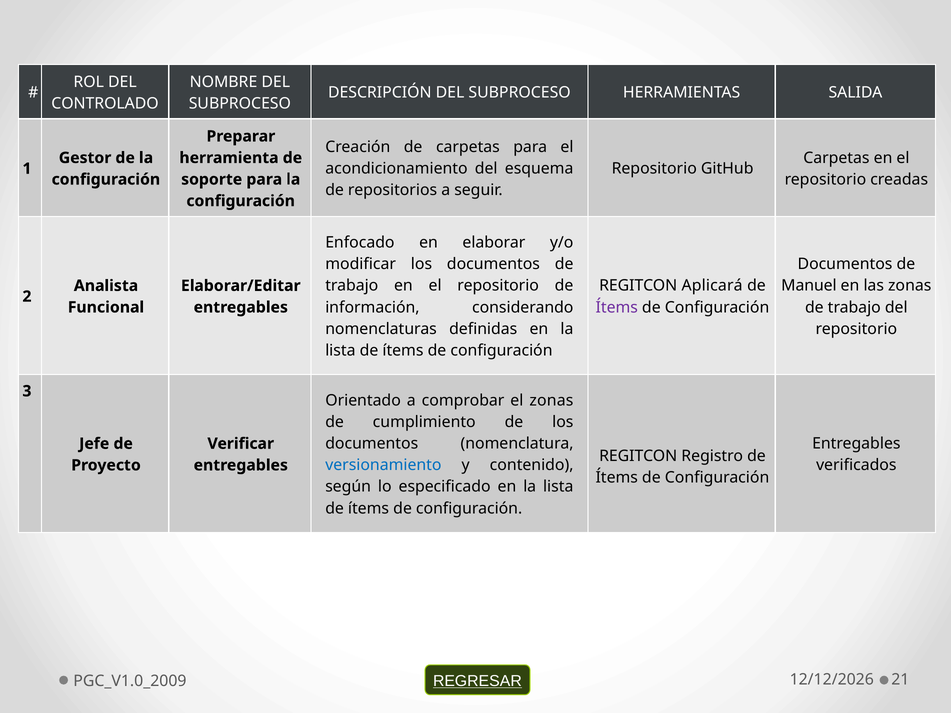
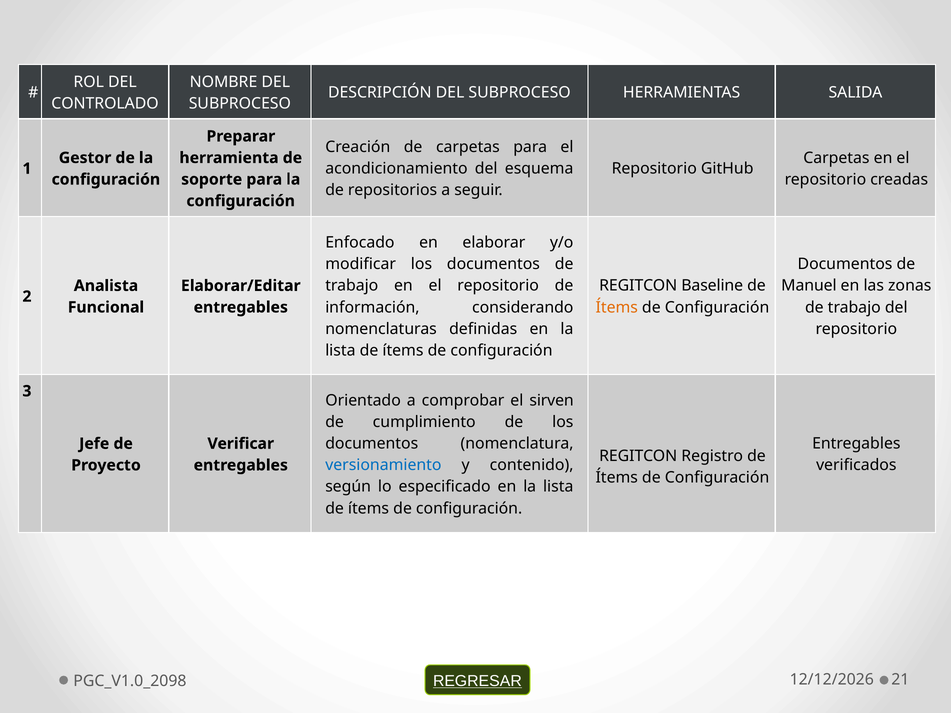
Aplicará: Aplicará -> Baseline
Ítems at (617, 307) colour: purple -> orange
el zonas: zonas -> sirven
PGC_V1.0_2009: PGC_V1.0_2009 -> PGC_V1.0_2098
